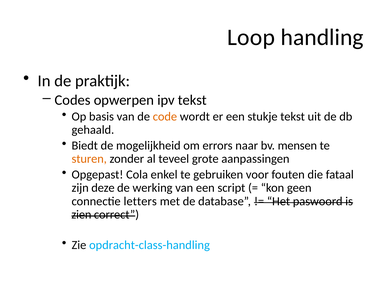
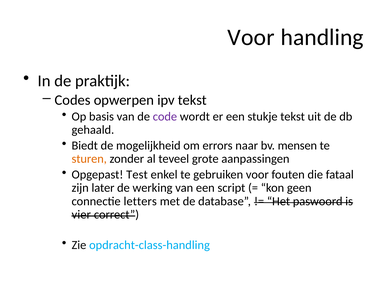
Loop at (251, 37): Loop -> Voor
code colour: orange -> purple
Cola: Cola -> Test
deze: deze -> later
zien: zien -> vier
